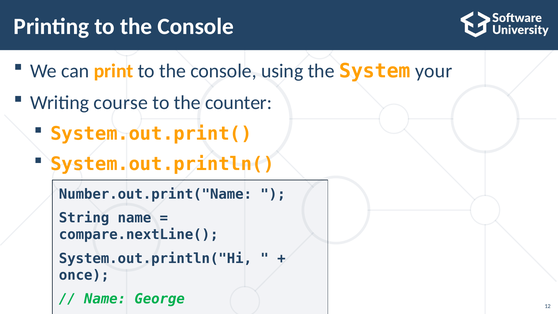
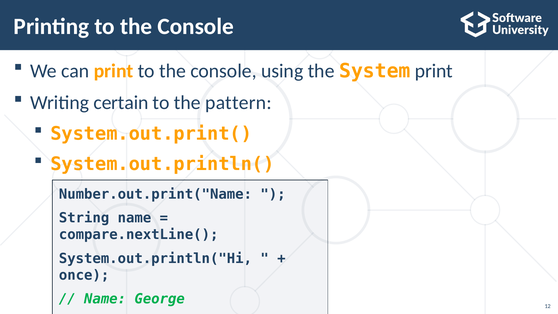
System your: your -> print
course: course -> certain
counter: counter -> pattern
